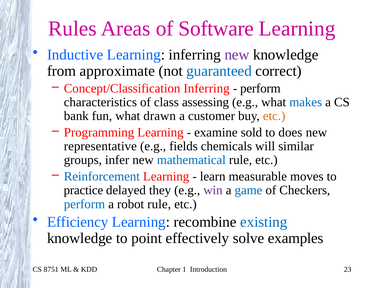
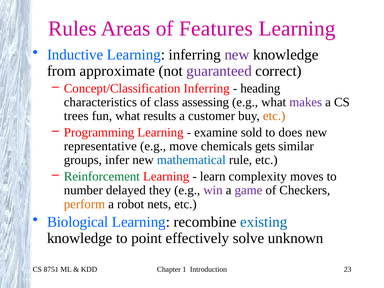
Software: Software -> Features
guaranteed colour: blue -> purple
perform at (260, 88): perform -> heading
makes colour: blue -> purple
bank: bank -> trees
drawn: drawn -> results
fields: fields -> move
will: will -> gets
Reinforcement colour: blue -> green
measurable: measurable -> complexity
practice: practice -> number
game colour: blue -> purple
perform at (84, 204) colour: blue -> orange
robot rule: rule -> nets
Efficiency: Efficiency -> Biological
examples: examples -> unknown
